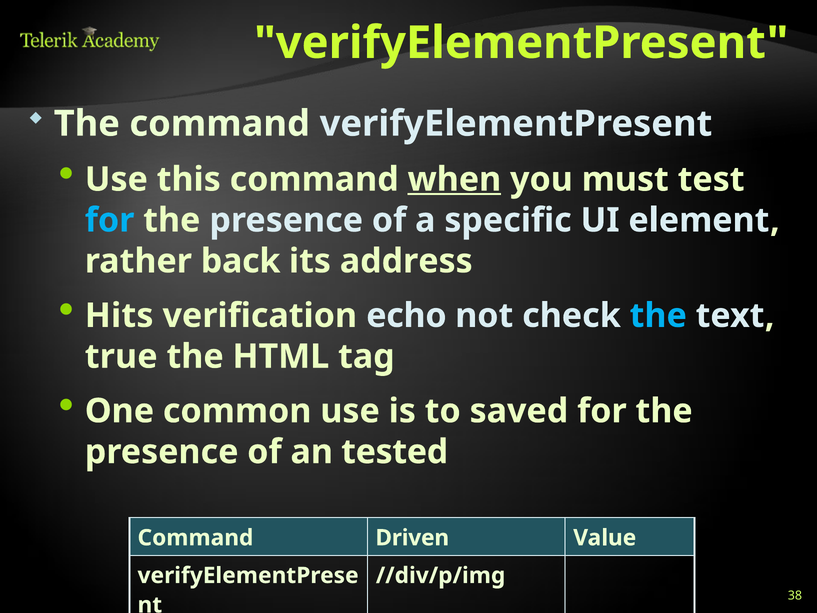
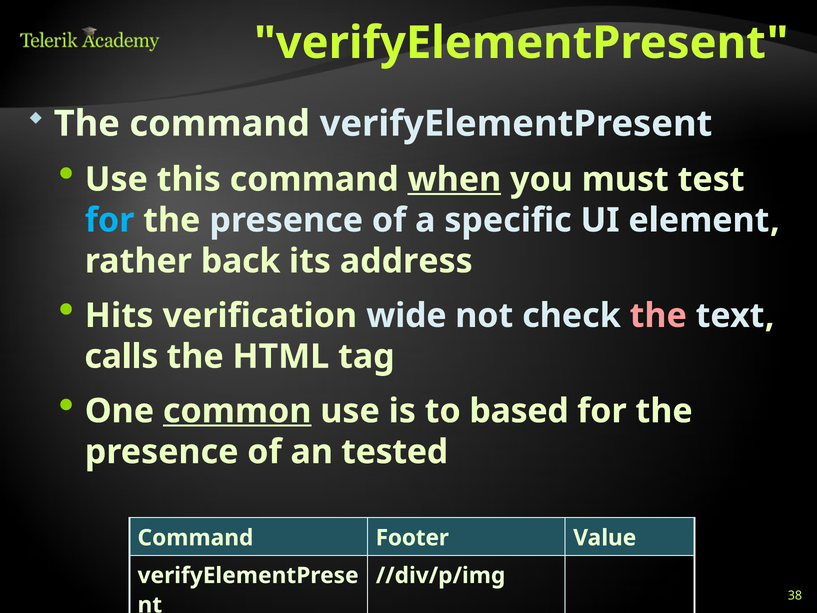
echo: echo -> wide
the at (658, 316) colour: light blue -> pink
true: true -> calls
common underline: none -> present
saved: saved -> based
Driven: Driven -> Footer
